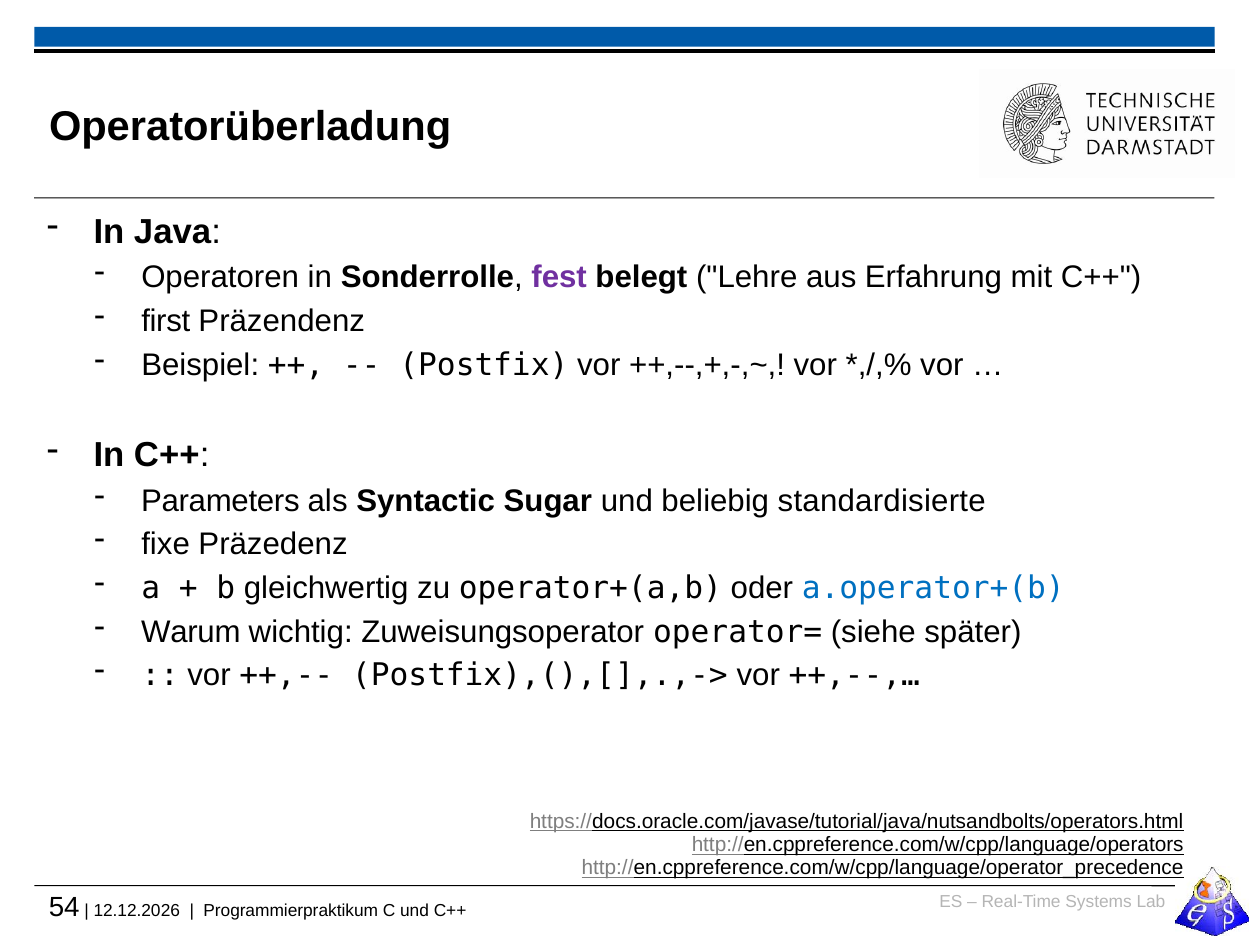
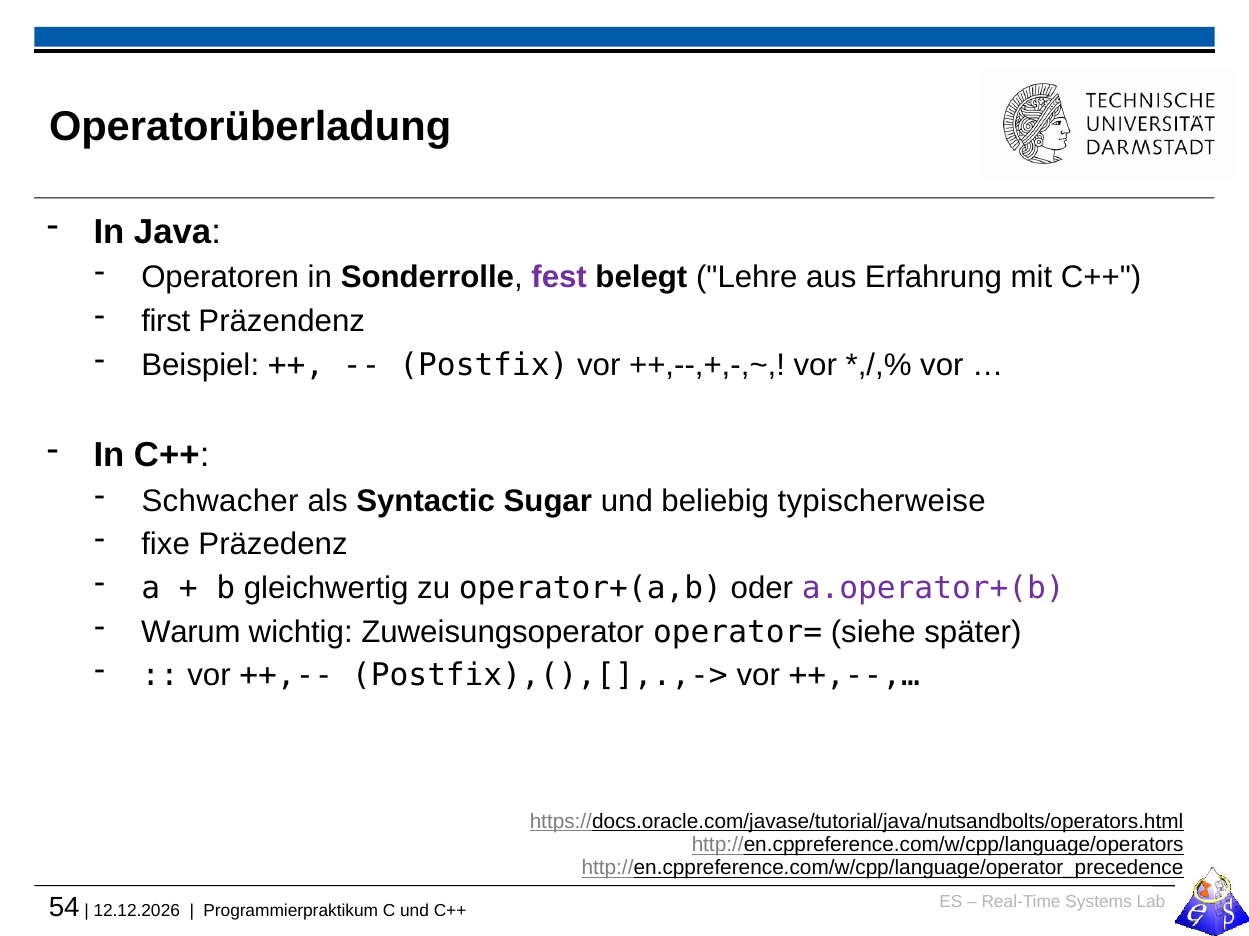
Parameters: Parameters -> Schwacher
standardisierte: standardisierte -> typischerweise
a.operator+(b colour: blue -> purple
